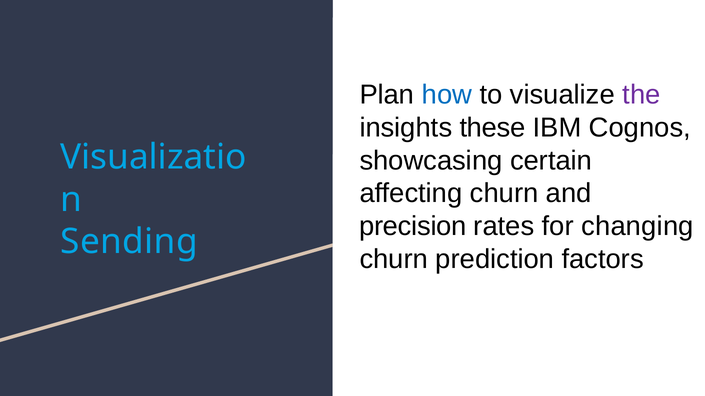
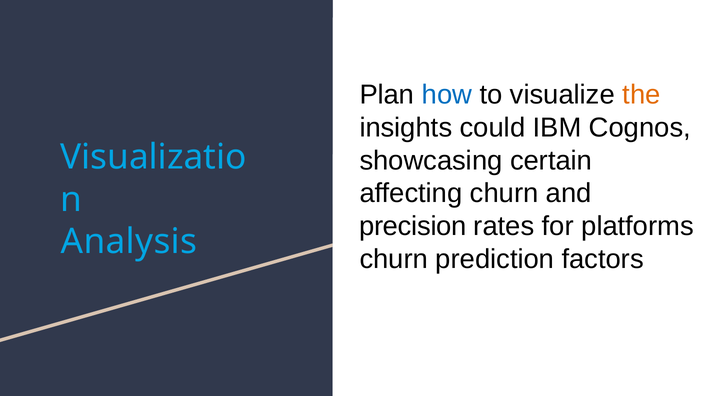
the colour: purple -> orange
these: these -> could
changing: changing -> platforms
Sending: Sending -> Analysis
